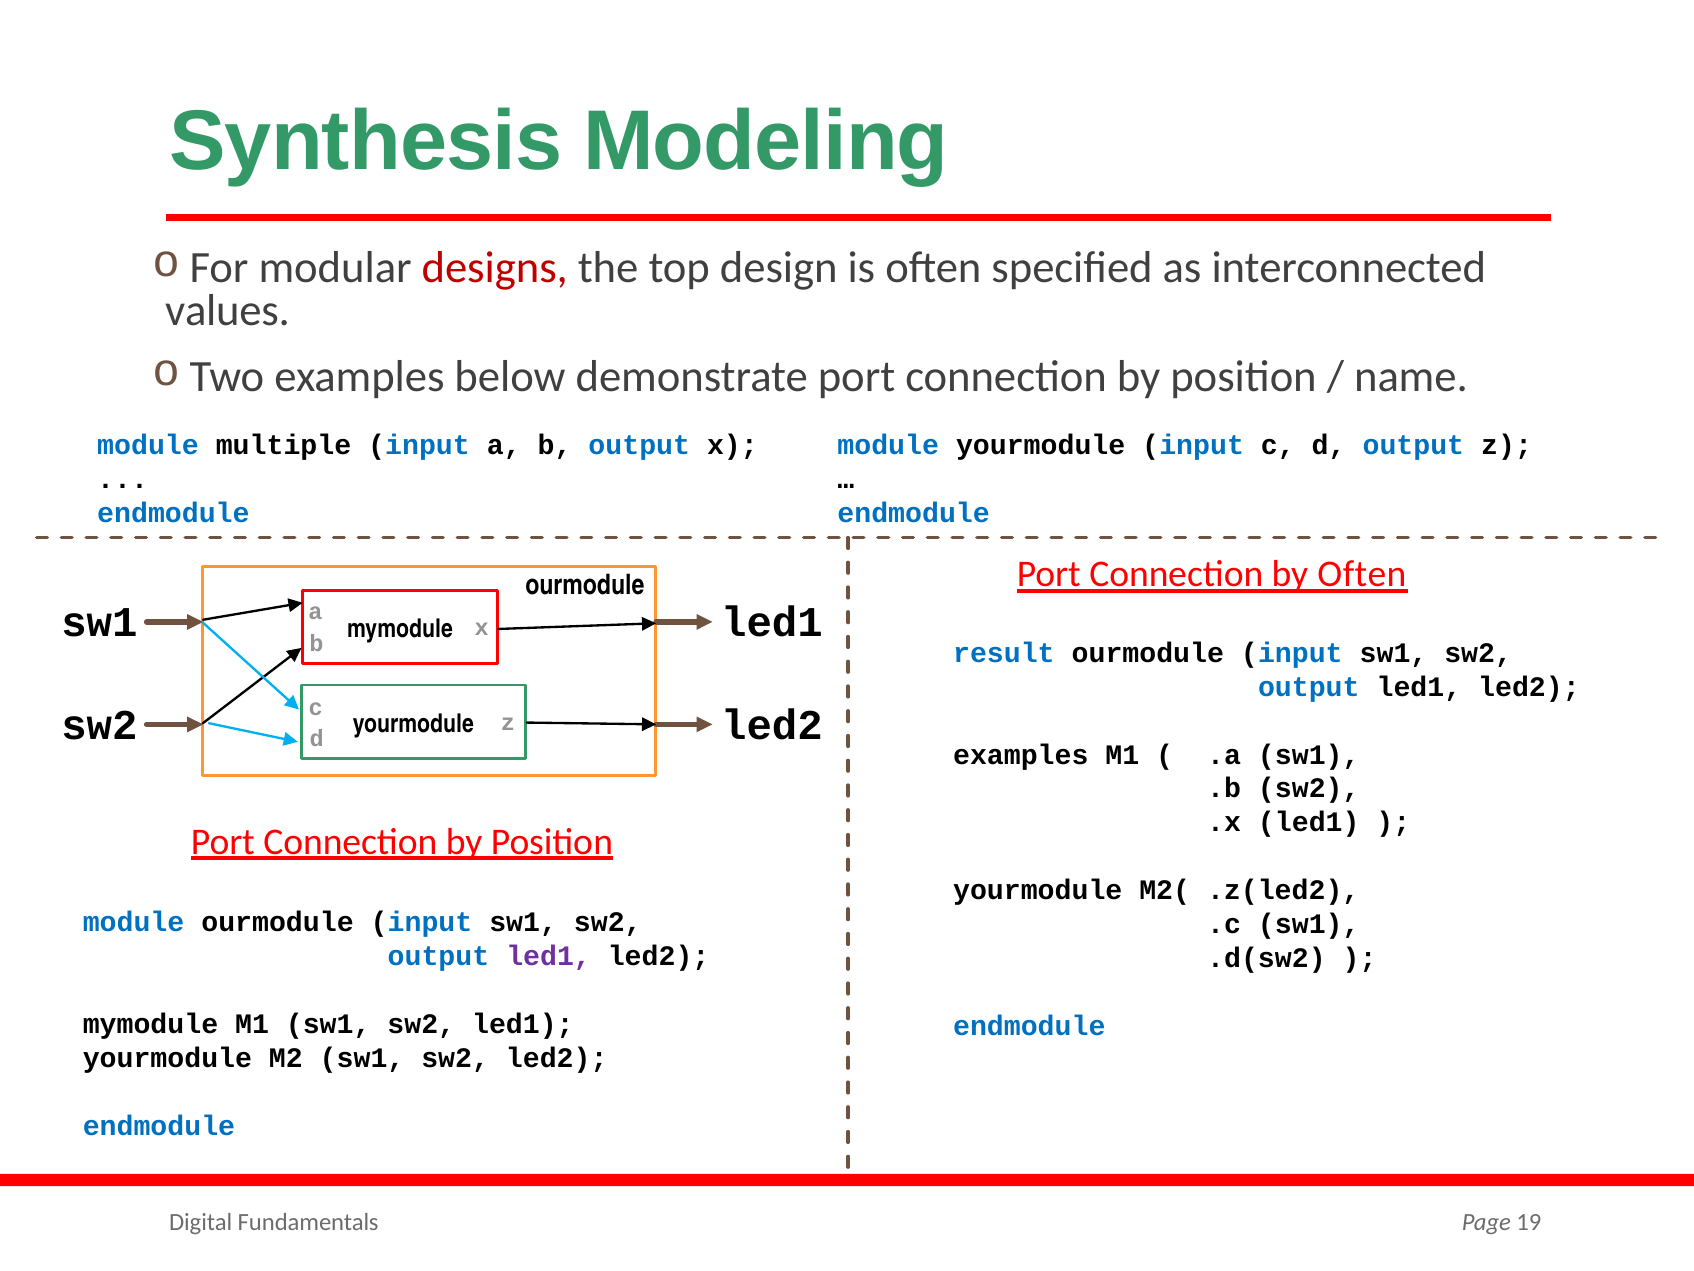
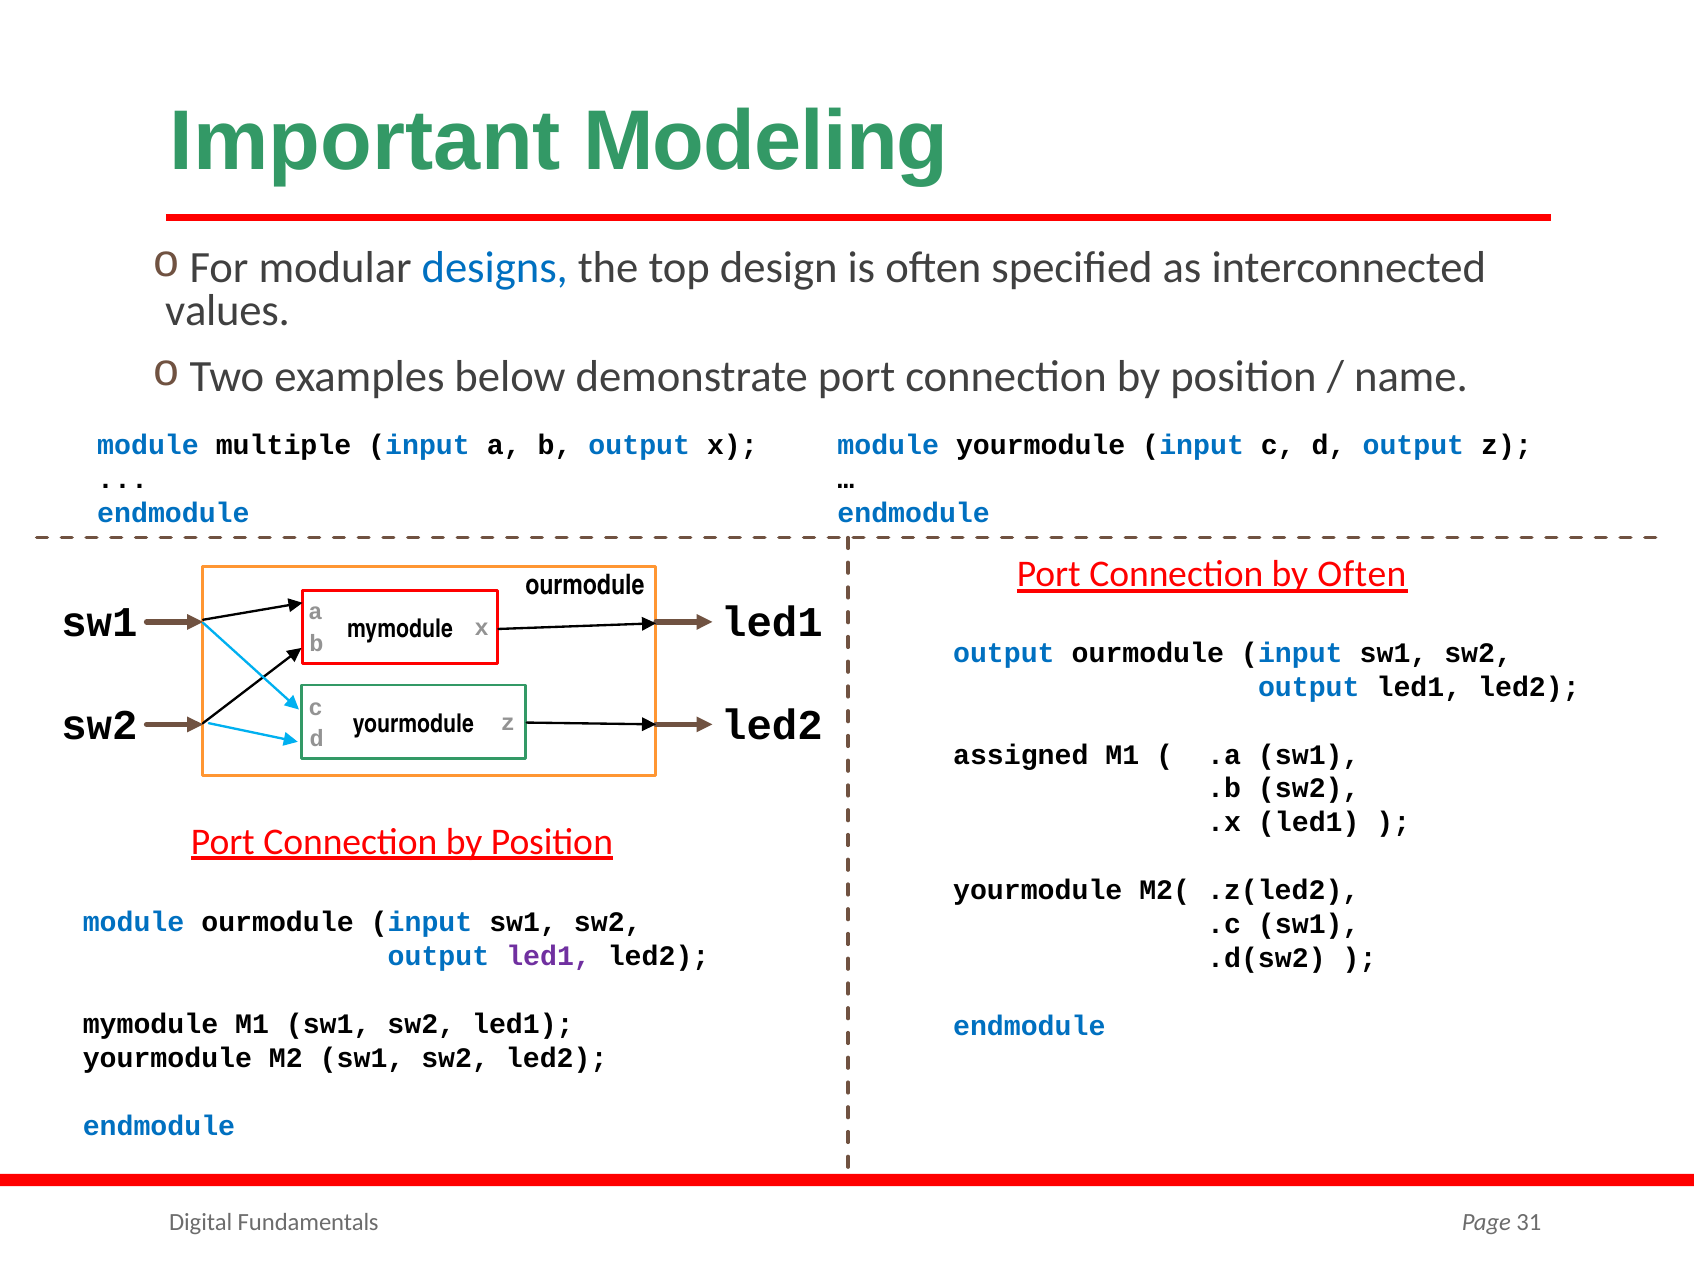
Synthesis: Synthesis -> Important
designs colour: red -> blue
result at (1004, 653): result -> output
examples at (1021, 754): examples -> assigned
19: 19 -> 31
